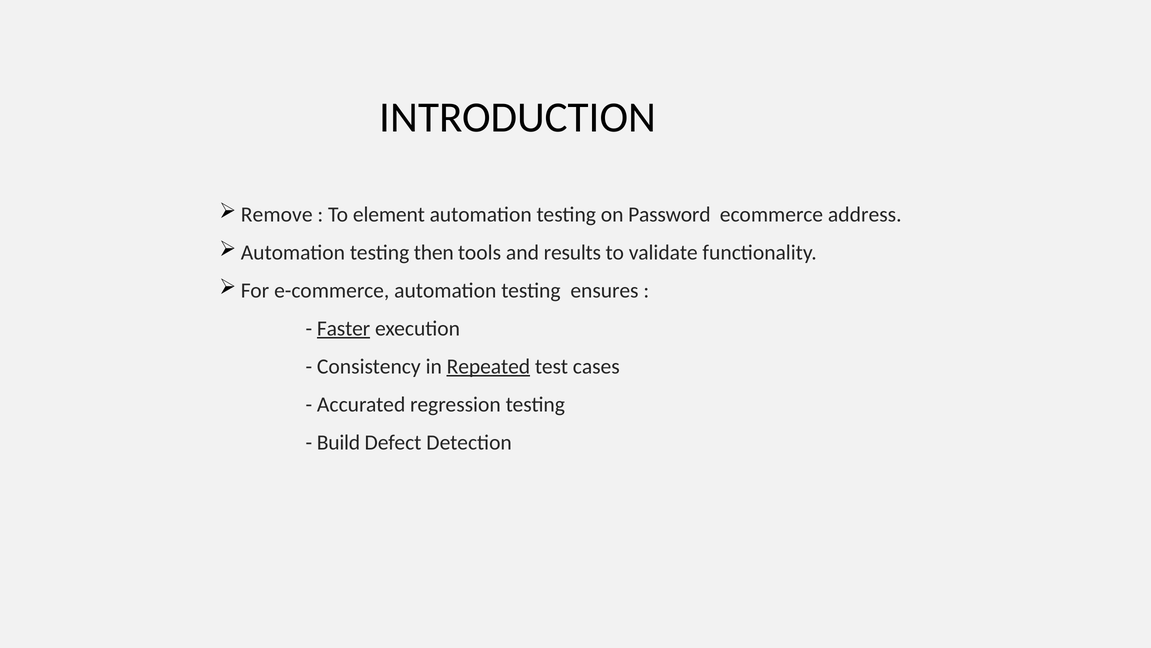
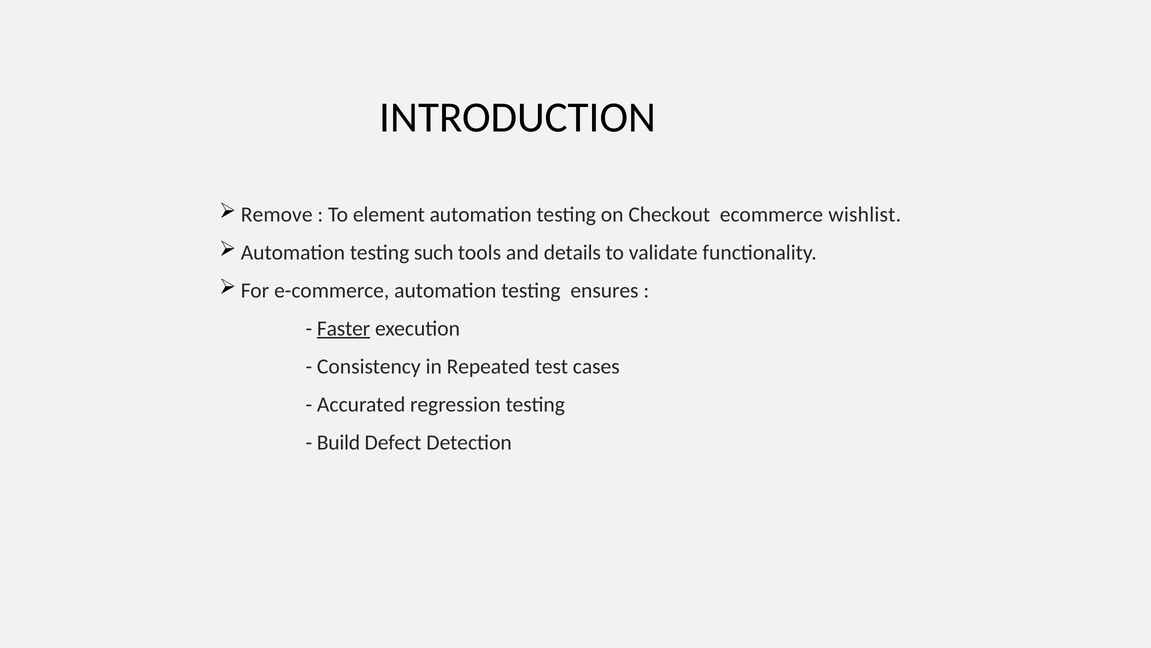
Password: Password -> Checkout
address: address -> wishlist
then: then -> such
results: results -> details
Repeated underline: present -> none
